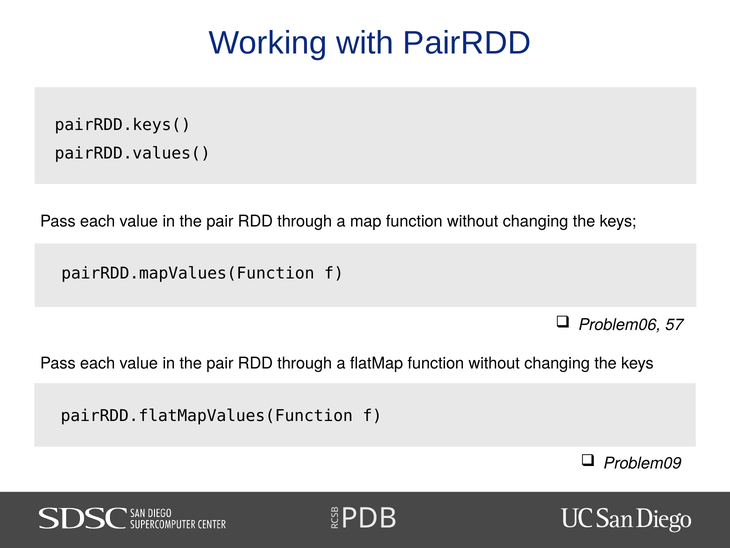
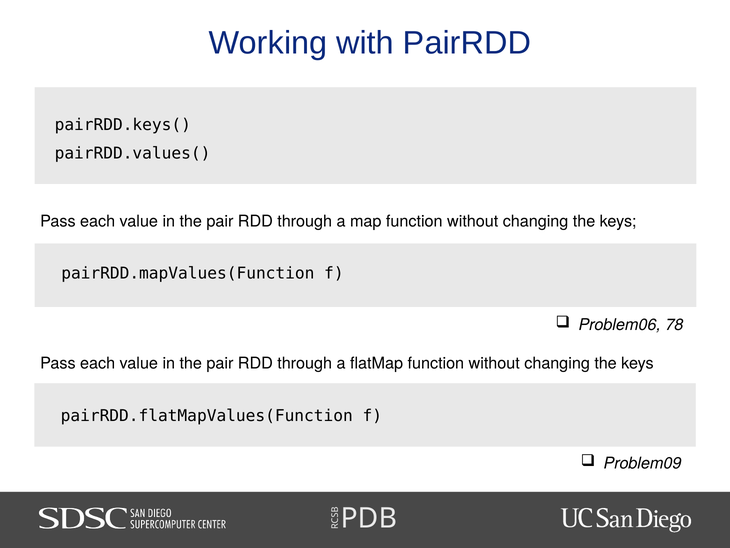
57: 57 -> 78
